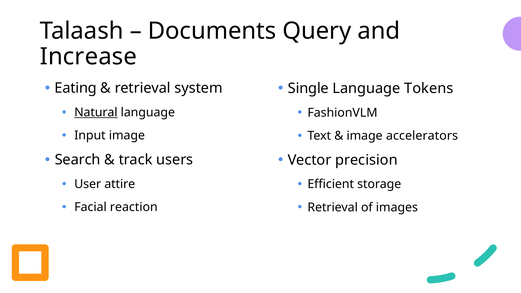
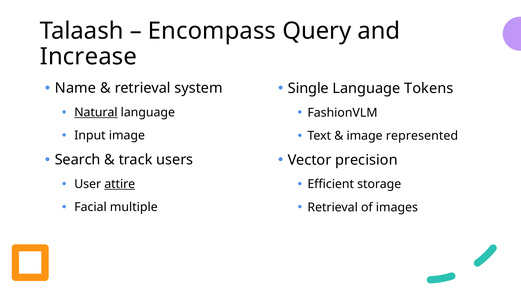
Documents: Documents -> Encompass
Eating: Eating -> Name
accelerators: accelerators -> represented
attire underline: none -> present
reaction: reaction -> multiple
